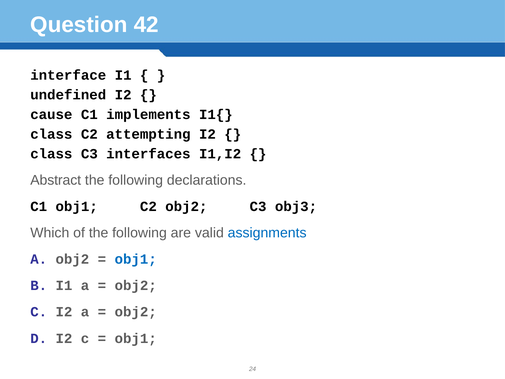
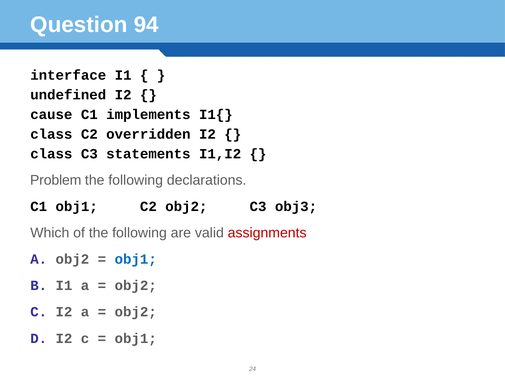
42: 42 -> 94
attempting: attempting -> overridden
interfaces: interfaces -> statements
Abstract: Abstract -> Problem
assignments colour: blue -> red
